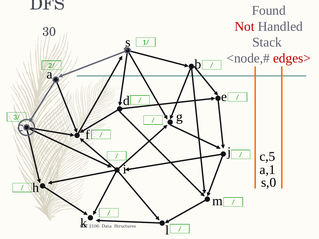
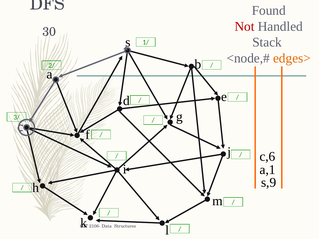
edges> colour: red -> orange
c,5: c,5 -> c,6
s,0: s,0 -> s,9
